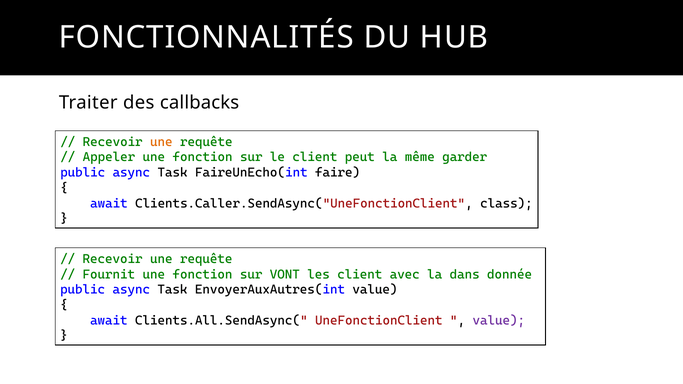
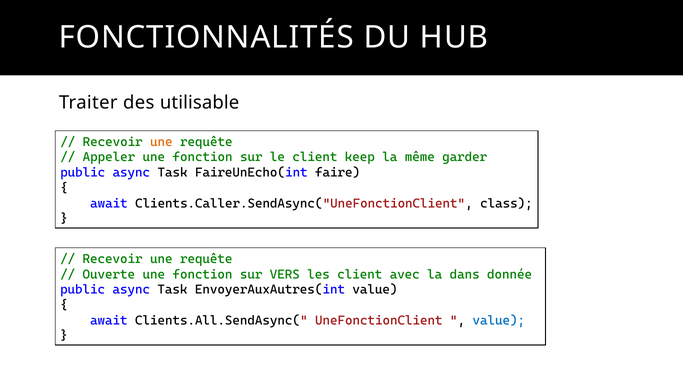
callbacks: callbacks -> utilisable
peut: peut -> keep
Fournit: Fournit -> Ouverte
VONT: VONT -> VERS
value at (499, 321) colour: purple -> blue
